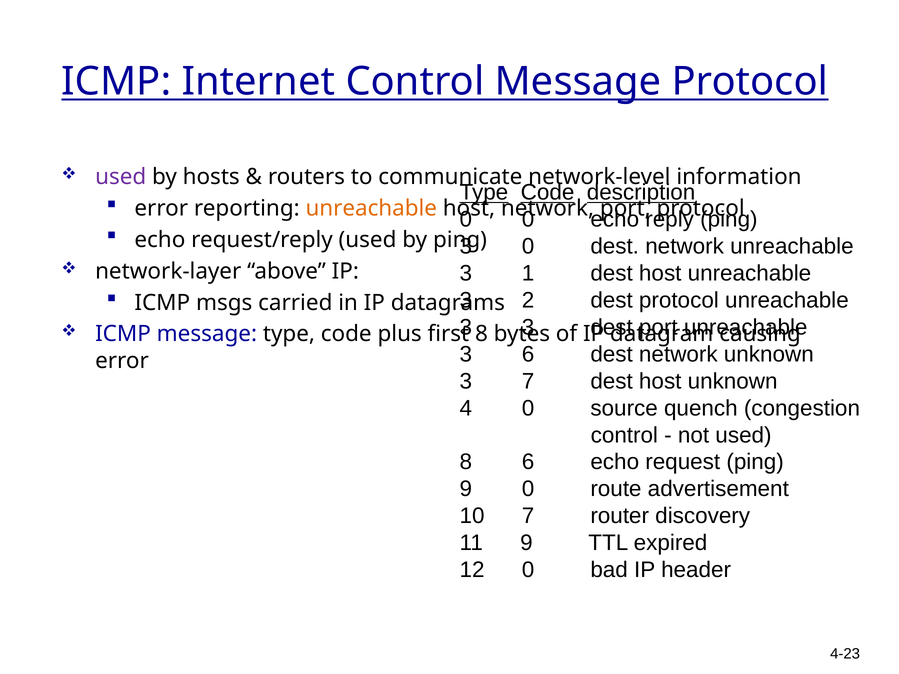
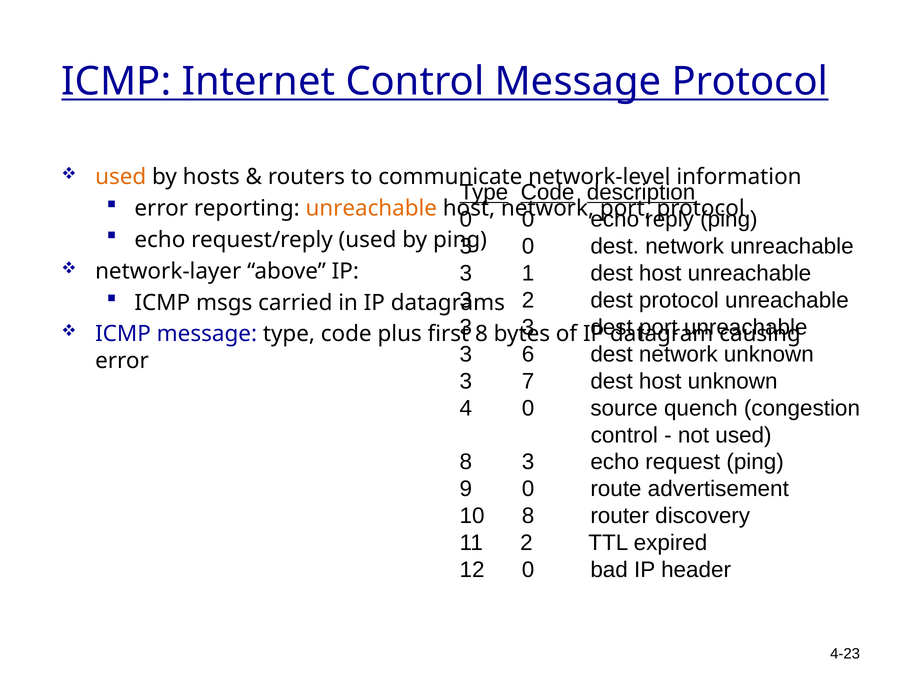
used at (121, 177) colour: purple -> orange
8 6: 6 -> 3
10 7: 7 -> 8
11 9: 9 -> 2
